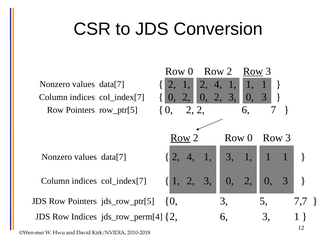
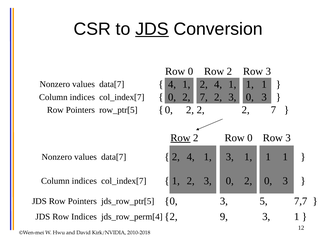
JDS at (152, 29) underline: none -> present
Row at (253, 72) underline: present -> none
2 at (172, 84): 2 -> 4
0 at (204, 97): 0 -> 7
2 2 6: 6 -> 2
6 at (224, 217): 6 -> 9
